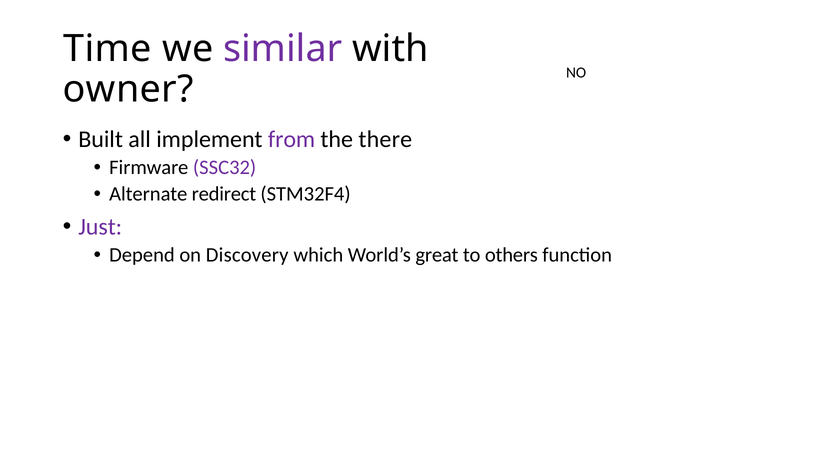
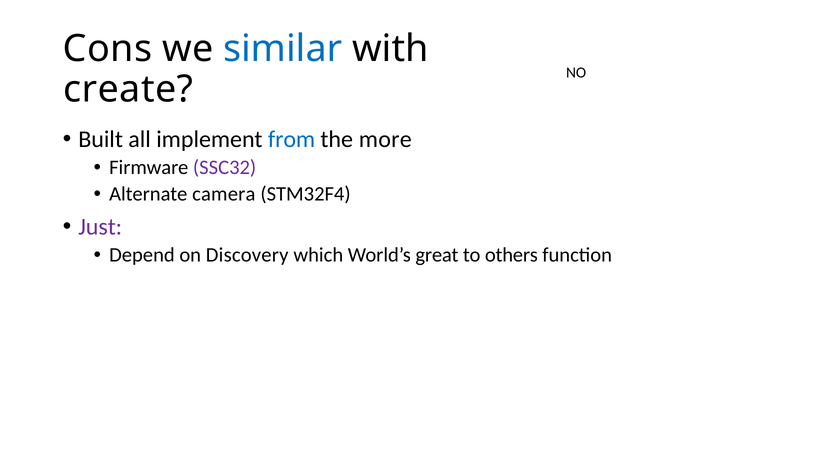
Time: Time -> Cons
similar colour: purple -> blue
owner: owner -> create
from colour: purple -> blue
there: there -> more
redirect: redirect -> camera
